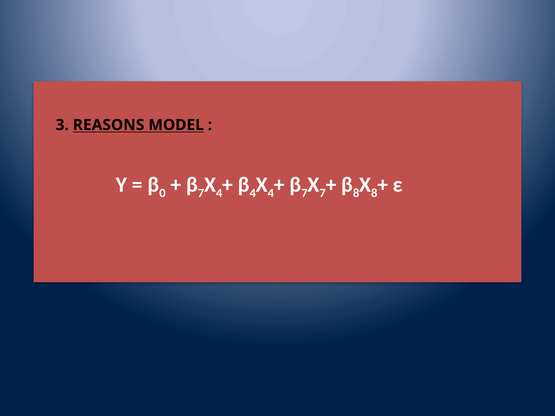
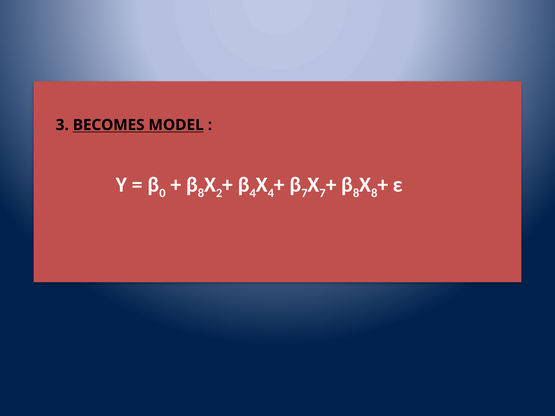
REASONS: REASONS -> BECOMES
7 at (201, 193): 7 -> 8
4 at (219, 193): 4 -> 2
